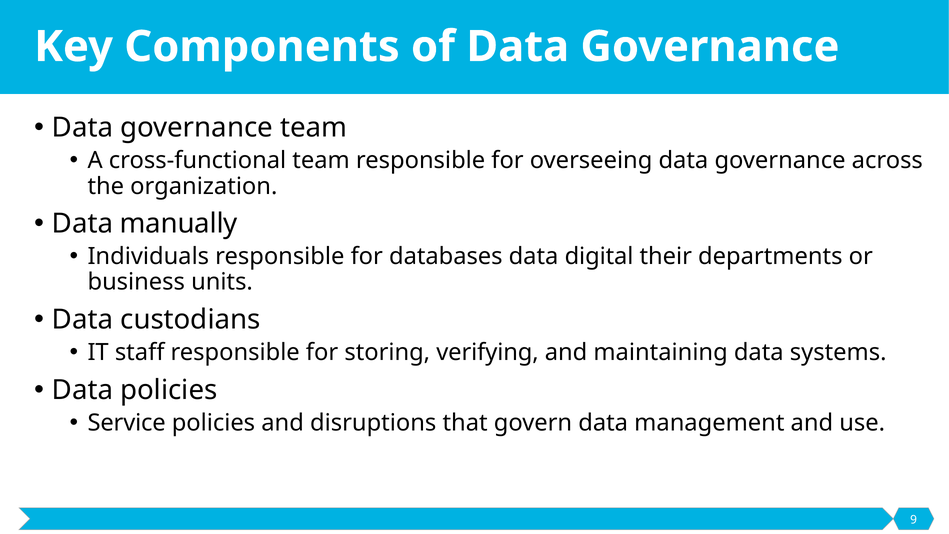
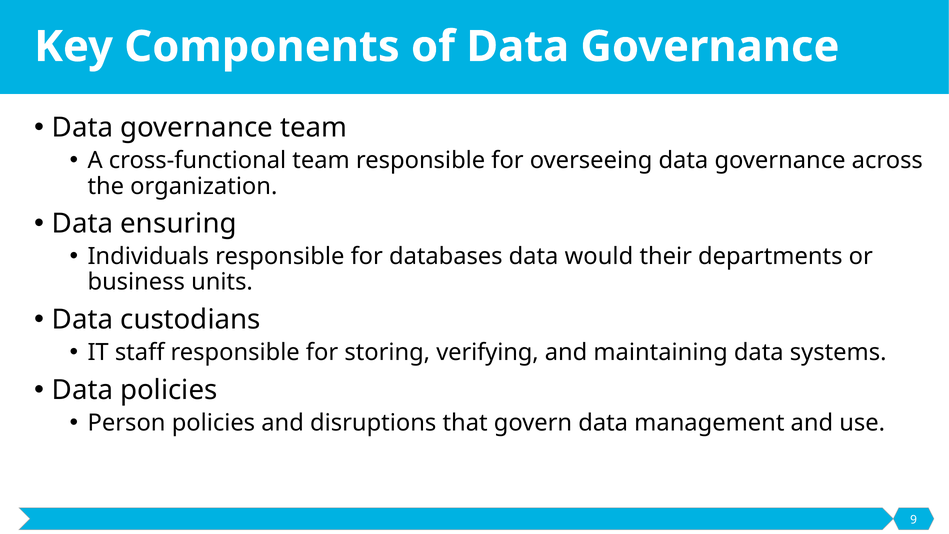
manually: manually -> ensuring
digital: digital -> would
Service: Service -> Person
